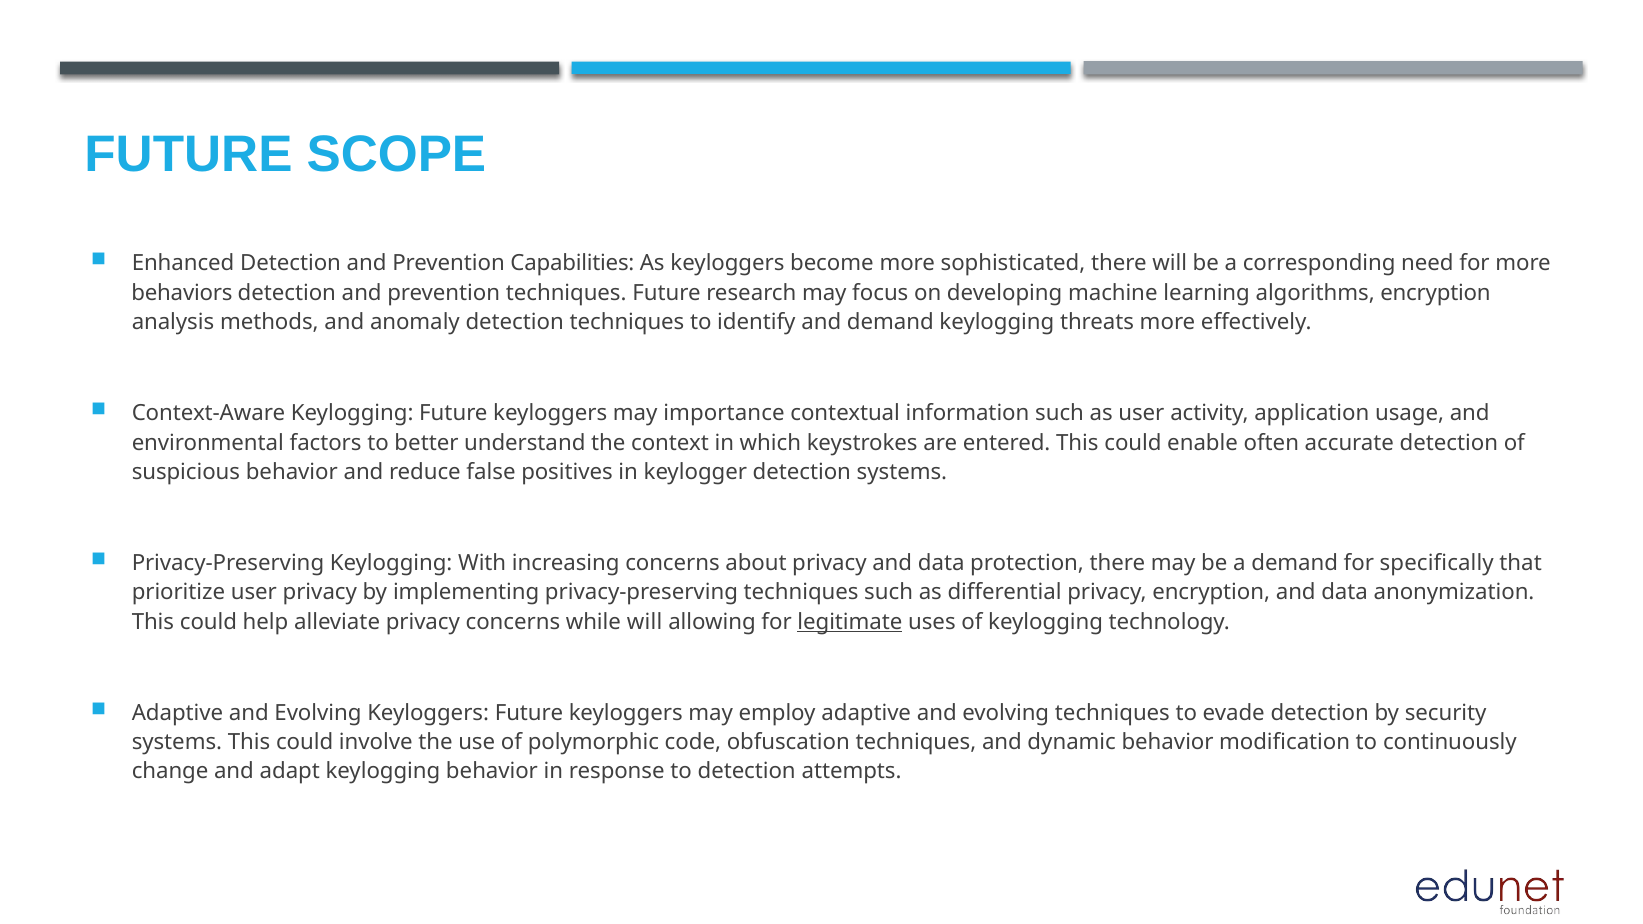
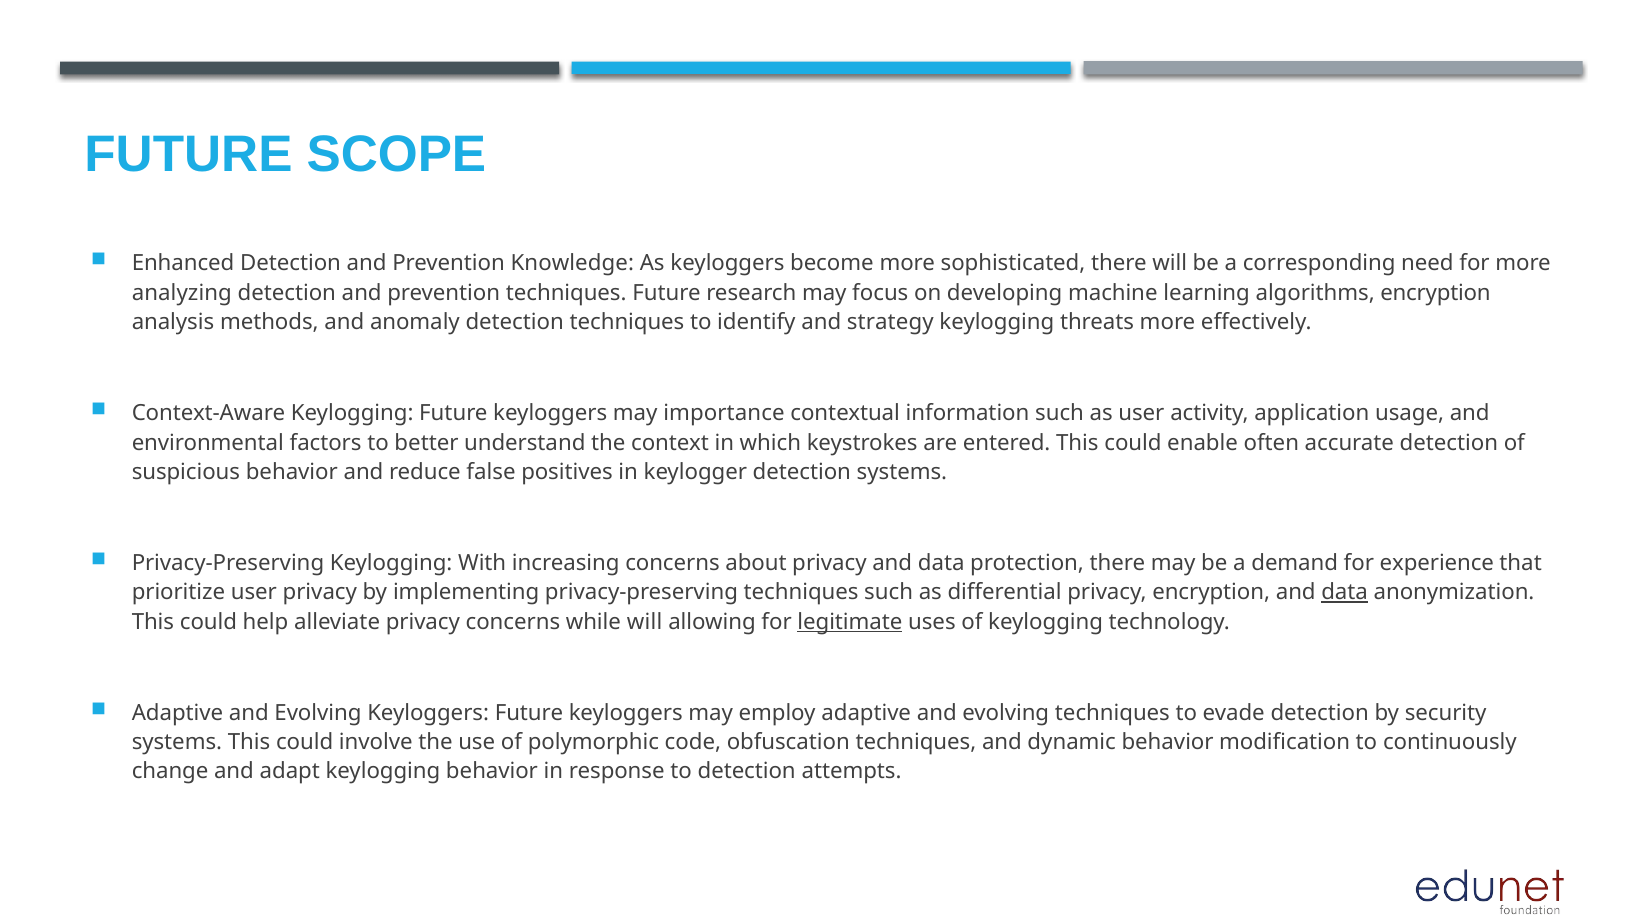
Capabilities: Capabilities -> Knowledge
behaviors: behaviors -> analyzing
and demand: demand -> strategy
specifically: specifically -> experience
data at (1345, 593) underline: none -> present
